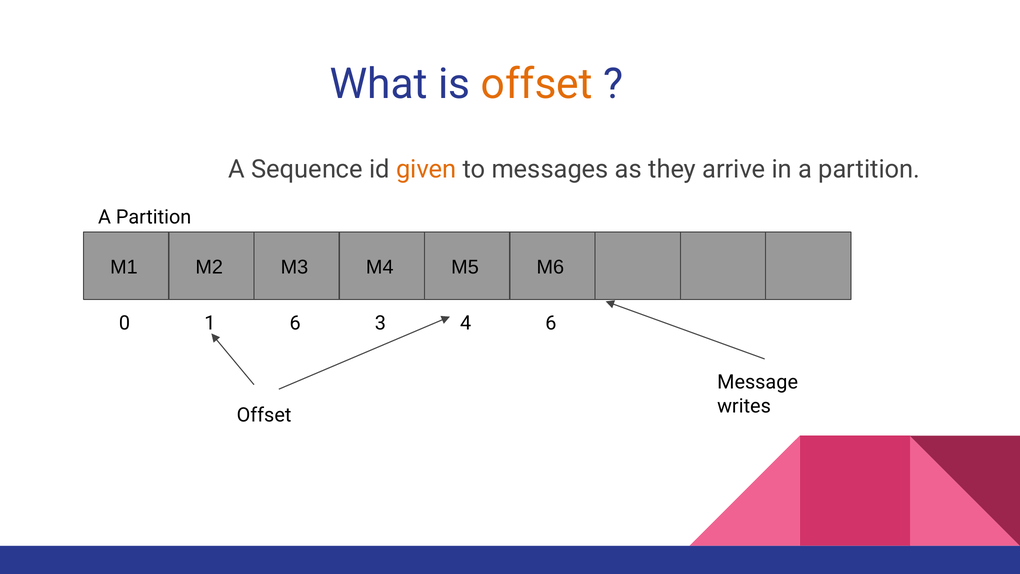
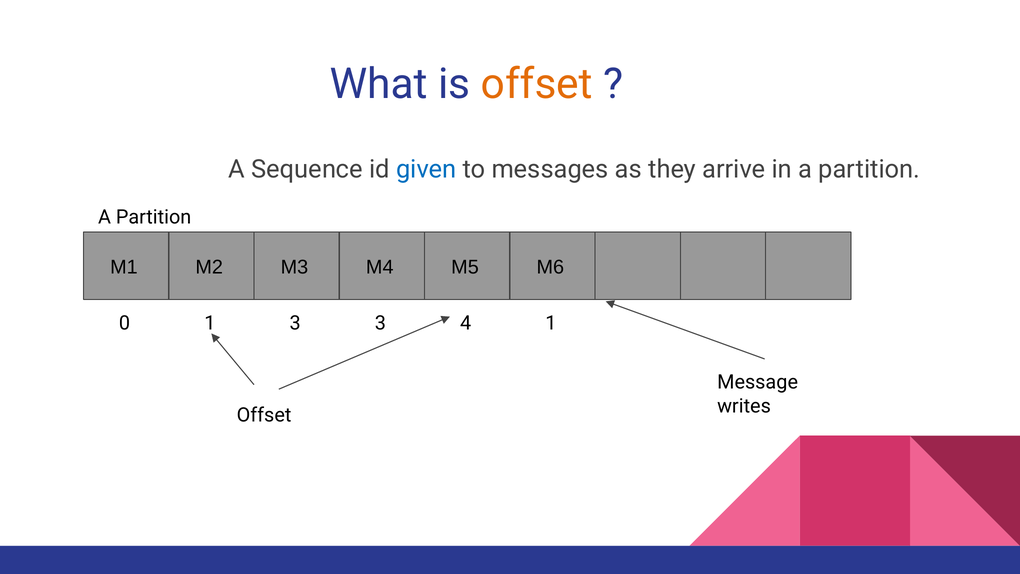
given colour: orange -> blue
0 6: 6 -> 3
4 6: 6 -> 1
